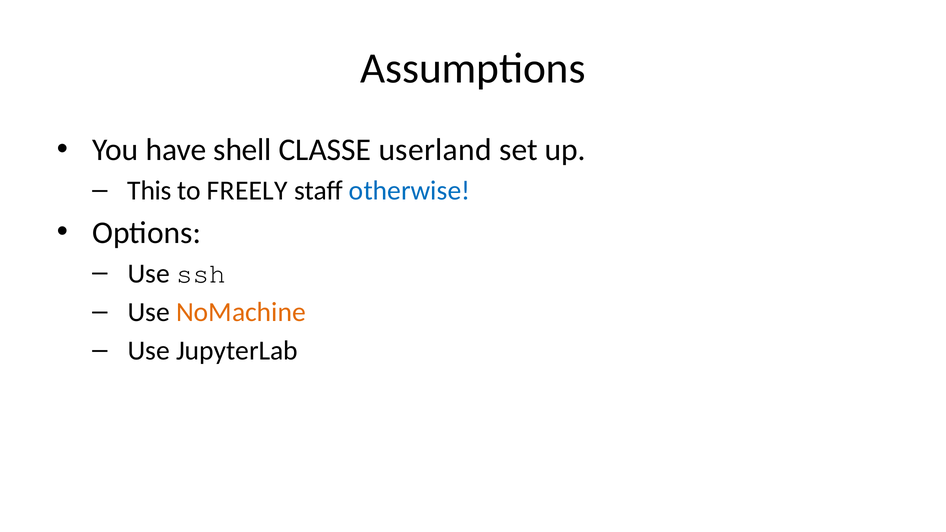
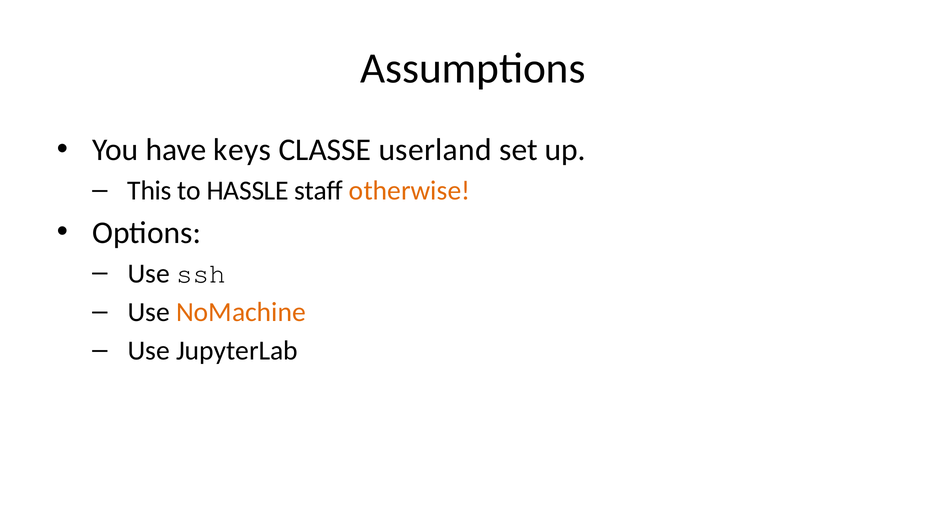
shell: shell -> keys
FREELY: FREELY -> HASSLE
otherwise colour: blue -> orange
